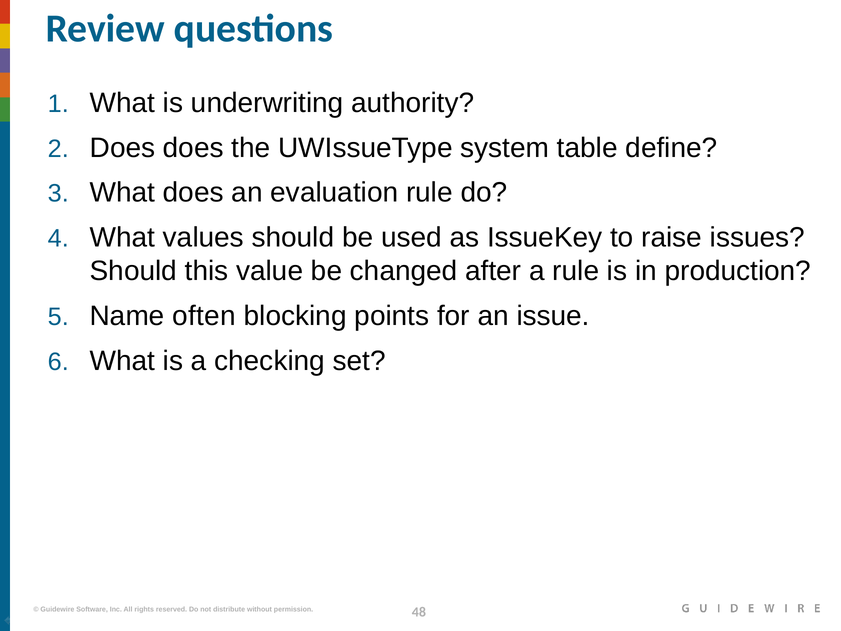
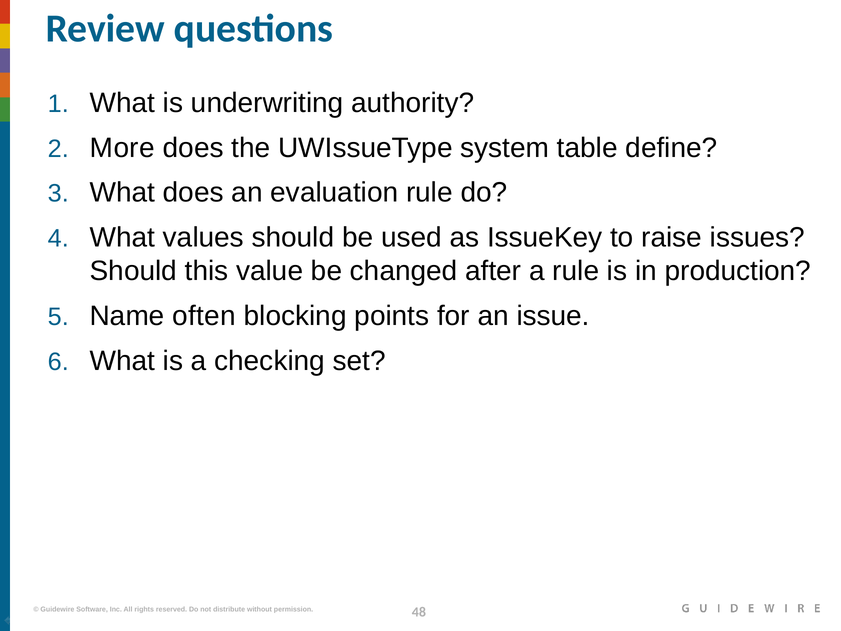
Does at (122, 148): Does -> More
